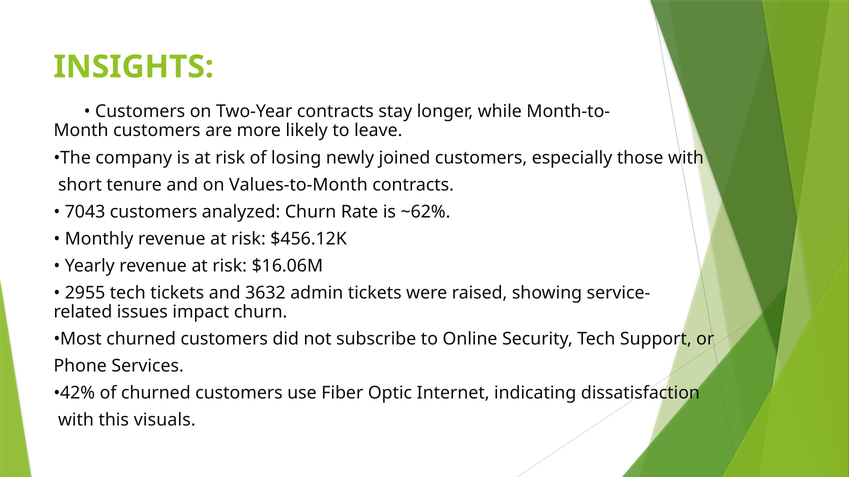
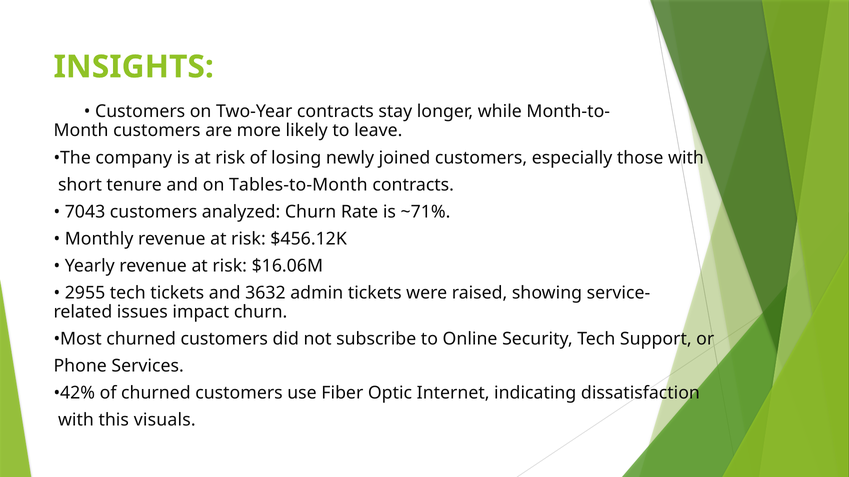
Values-to-Month: Values-to-Month -> Tables-to-Month
~62%: ~62% -> ~71%
